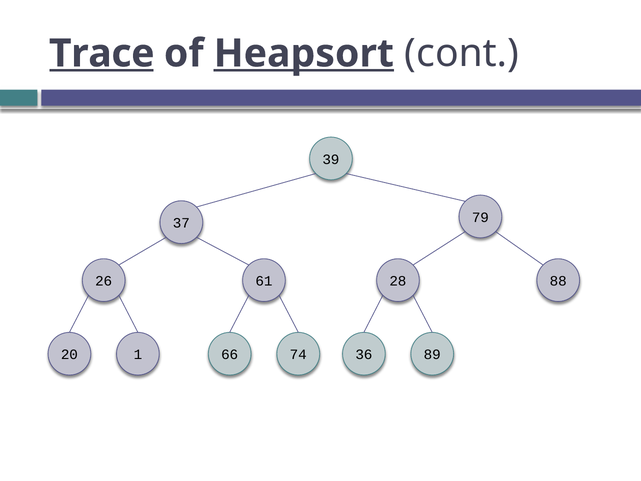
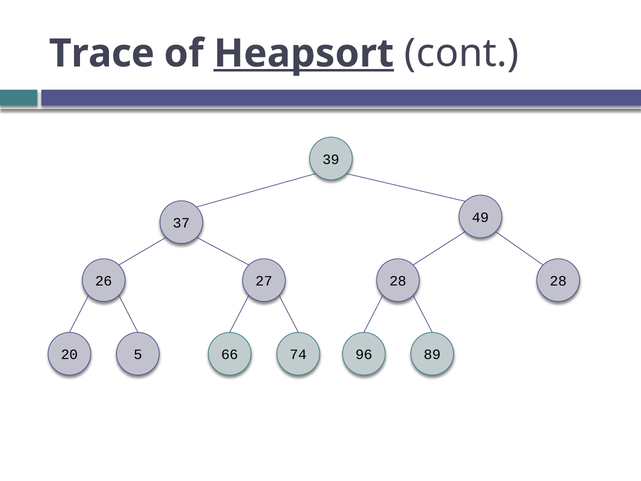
Trace underline: present -> none
79: 79 -> 49
61: 61 -> 27
28 88: 88 -> 28
1: 1 -> 5
36: 36 -> 96
